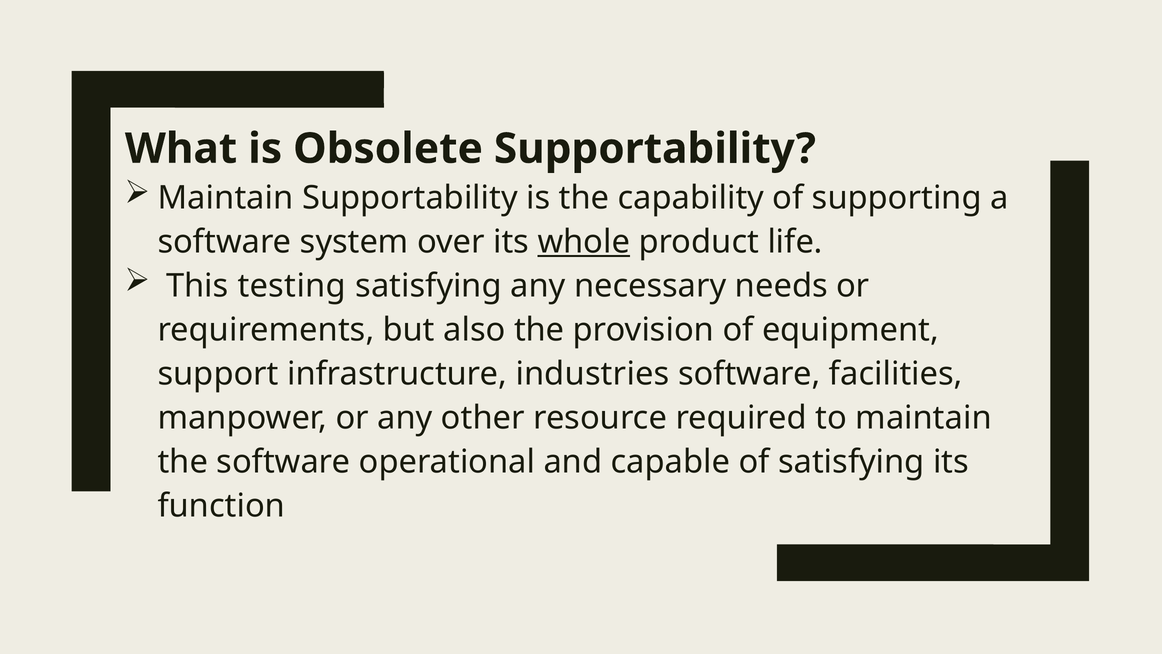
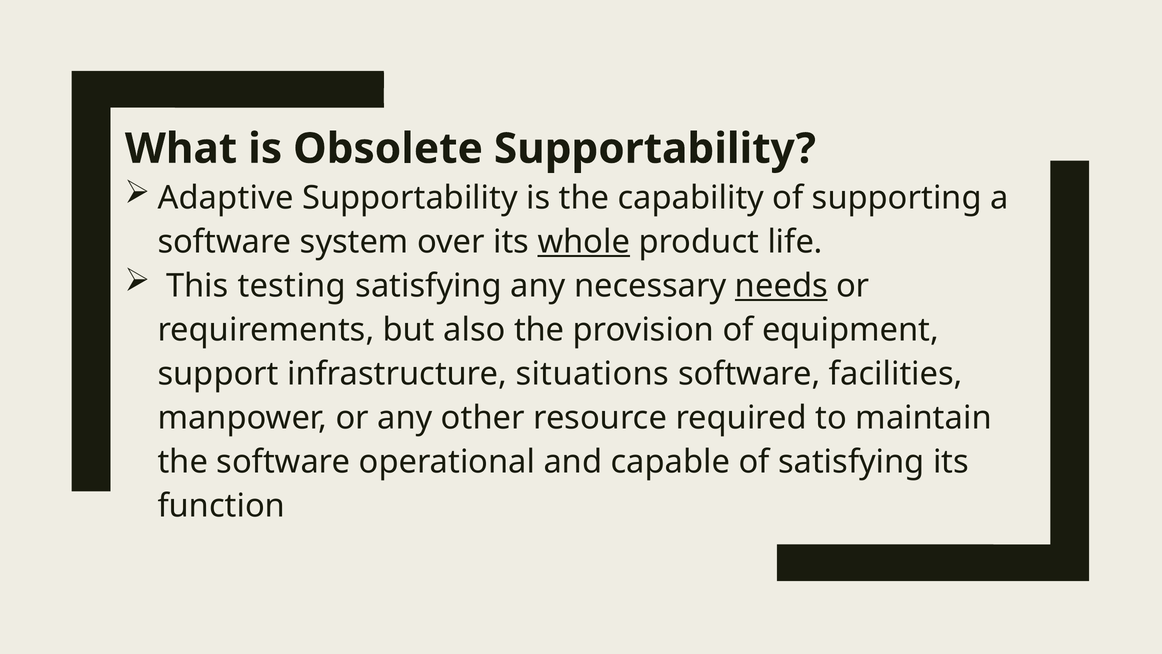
Maintain at (226, 198): Maintain -> Adaptive
needs underline: none -> present
industries: industries -> situations
